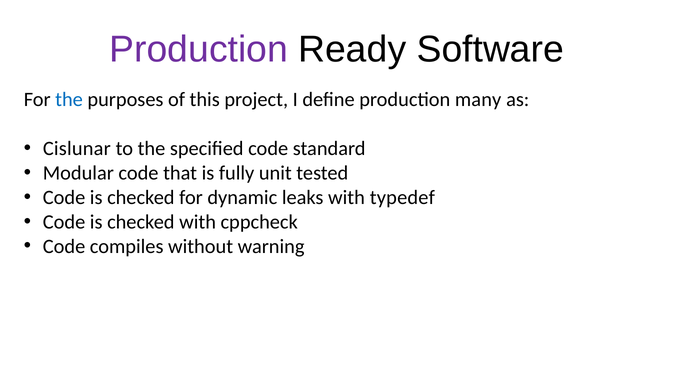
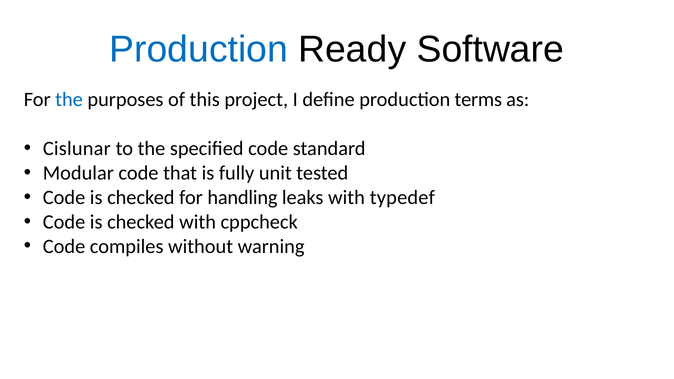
Production at (199, 49) colour: purple -> blue
many: many -> terms
dynamic: dynamic -> handling
